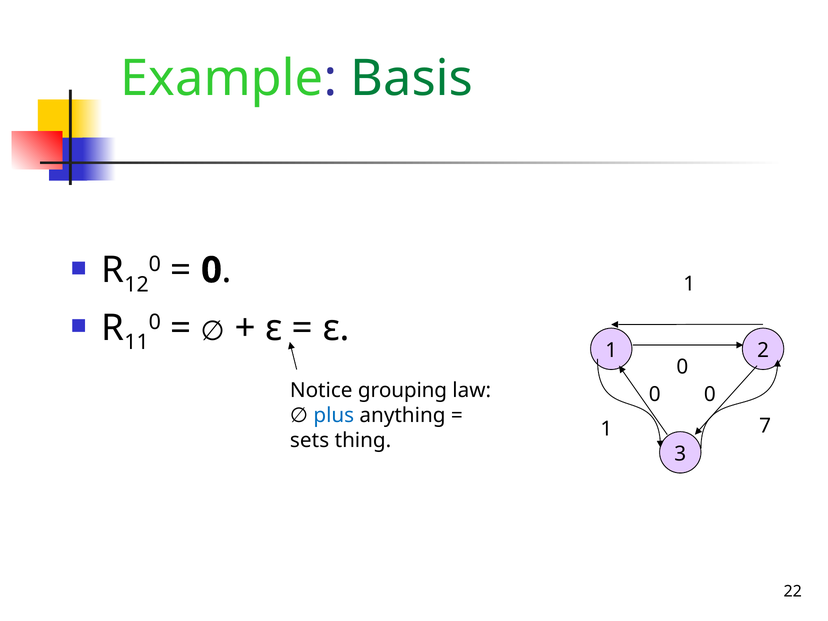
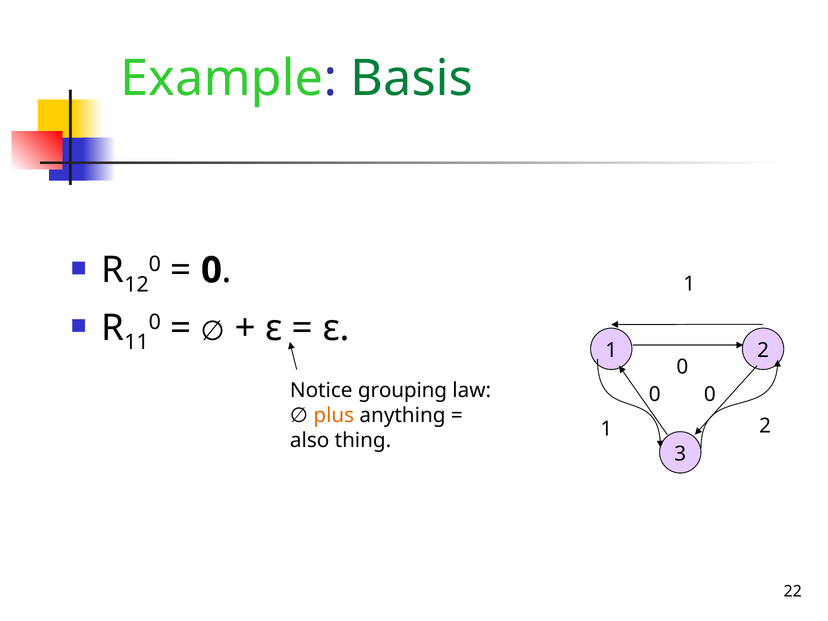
plus colour: blue -> orange
1 7: 7 -> 2
sets: sets -> also
